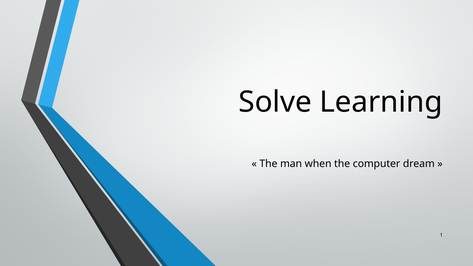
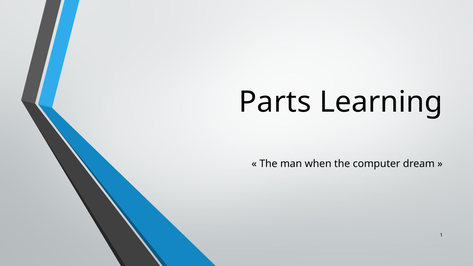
Solve: Solve -> Parts
